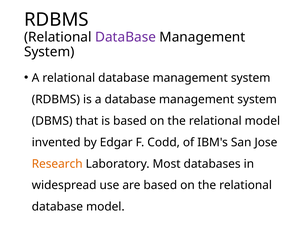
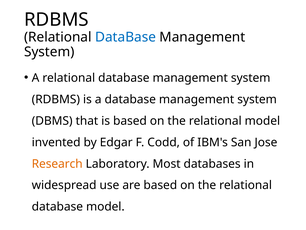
DataBase at (126, 37) colour: purple -> blue
